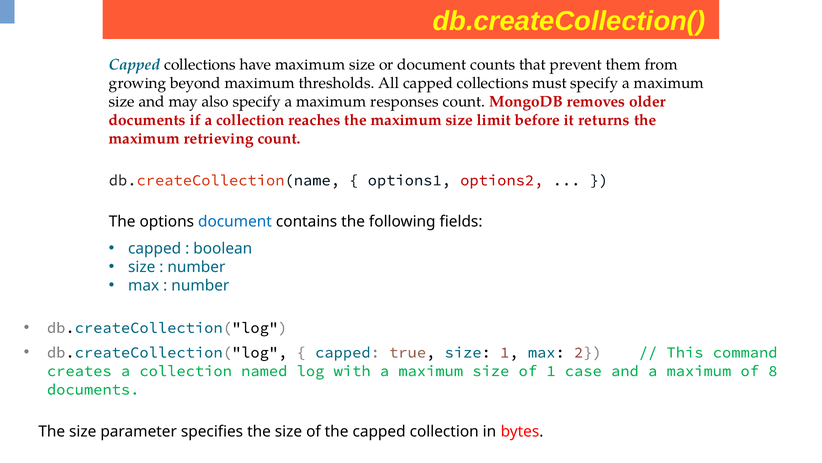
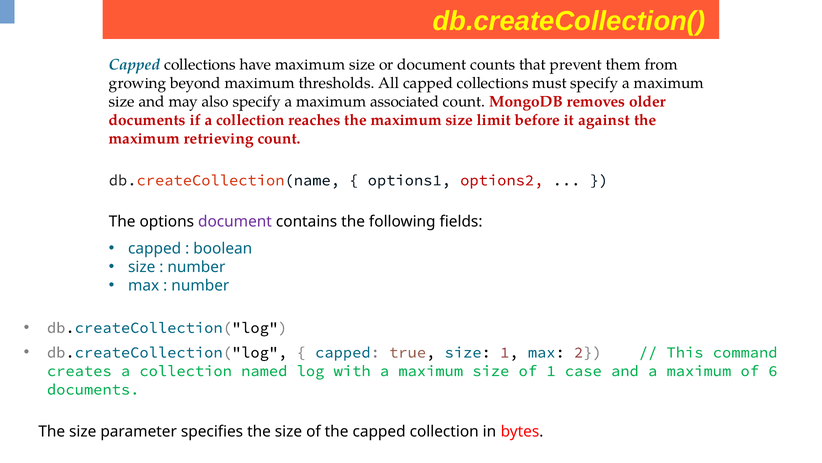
responses: responses -> associated
returns: returns -> against
document at (235, 222) colour: blue -> purple
8: 8 -> 6
